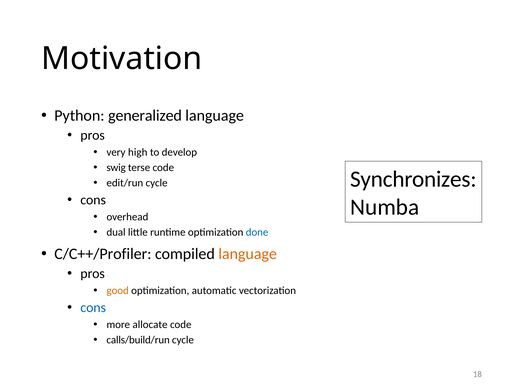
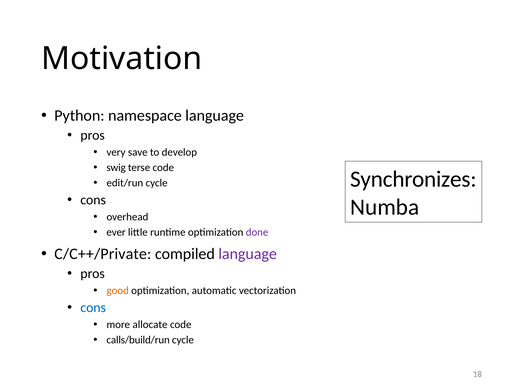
generalized: generalized -> namespace
high: high -> save
dual: dual -> ever
done colour: blue -> purple
C/C++/Profiler: C/C++/Profiler -> C/C++/Private
language at (248, 254) colour: orange -> purple
